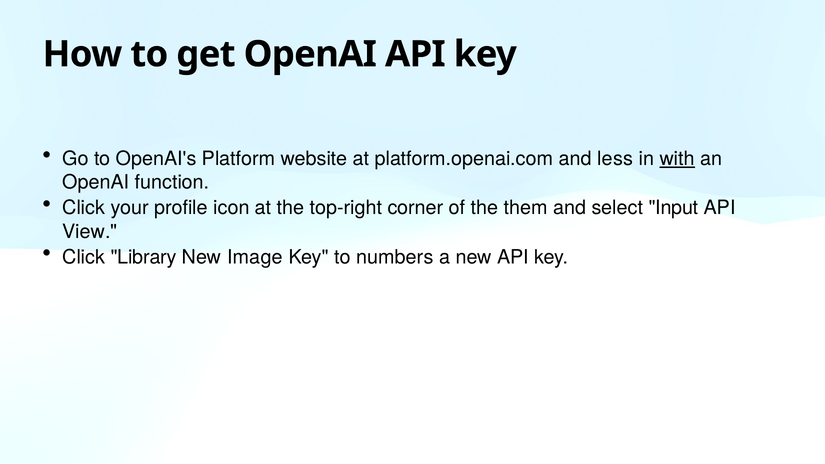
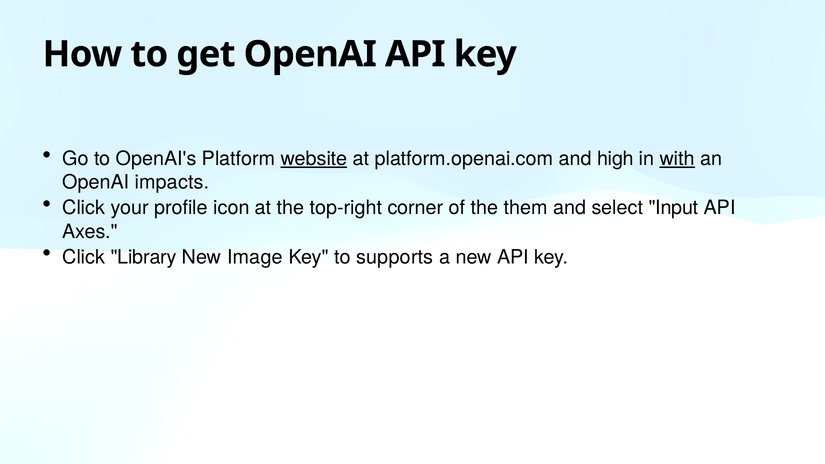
website underline: none -> present
less: less -> high
function: function -> impacts
View: View -> Axes
numbers: numbers -> supports
